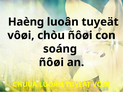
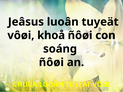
Haèng: Haèng -> Jeâsus
chòu: chòu -> khoå
